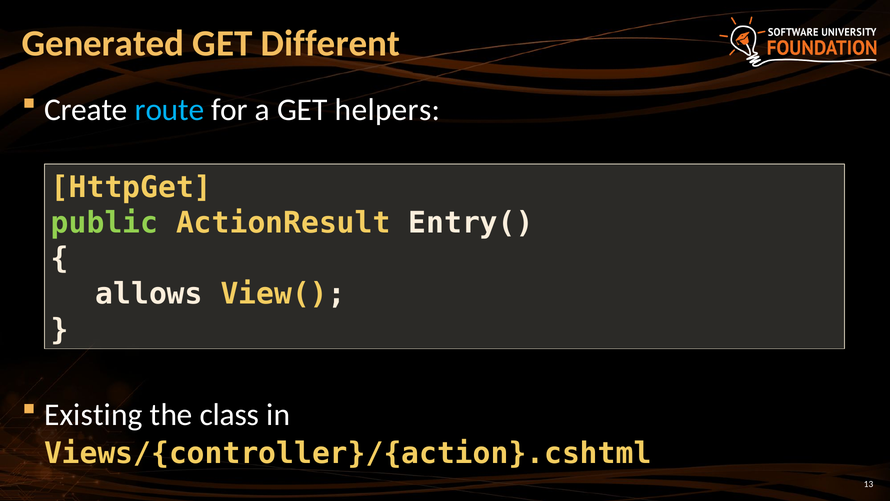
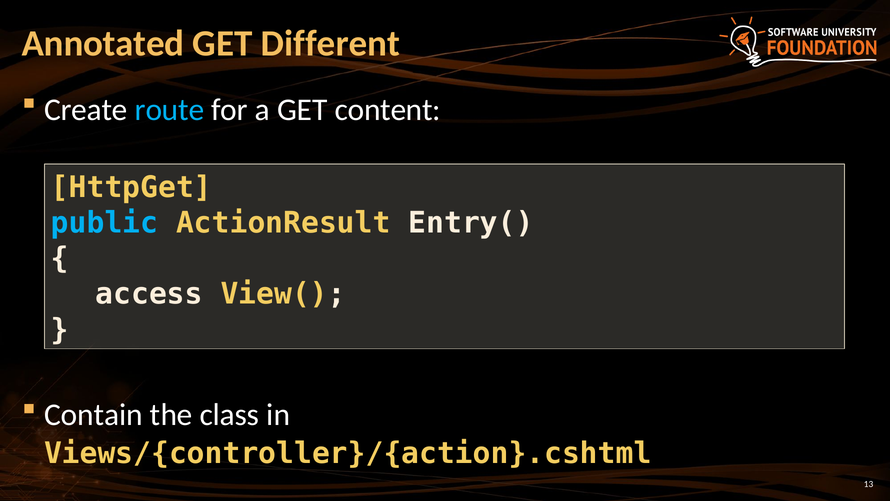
Generated: Generated -> Annotated
helpers: helpers -> content
public colour: light green -> light blue
allows: allows -> access
Existing: Existing -> Contain
